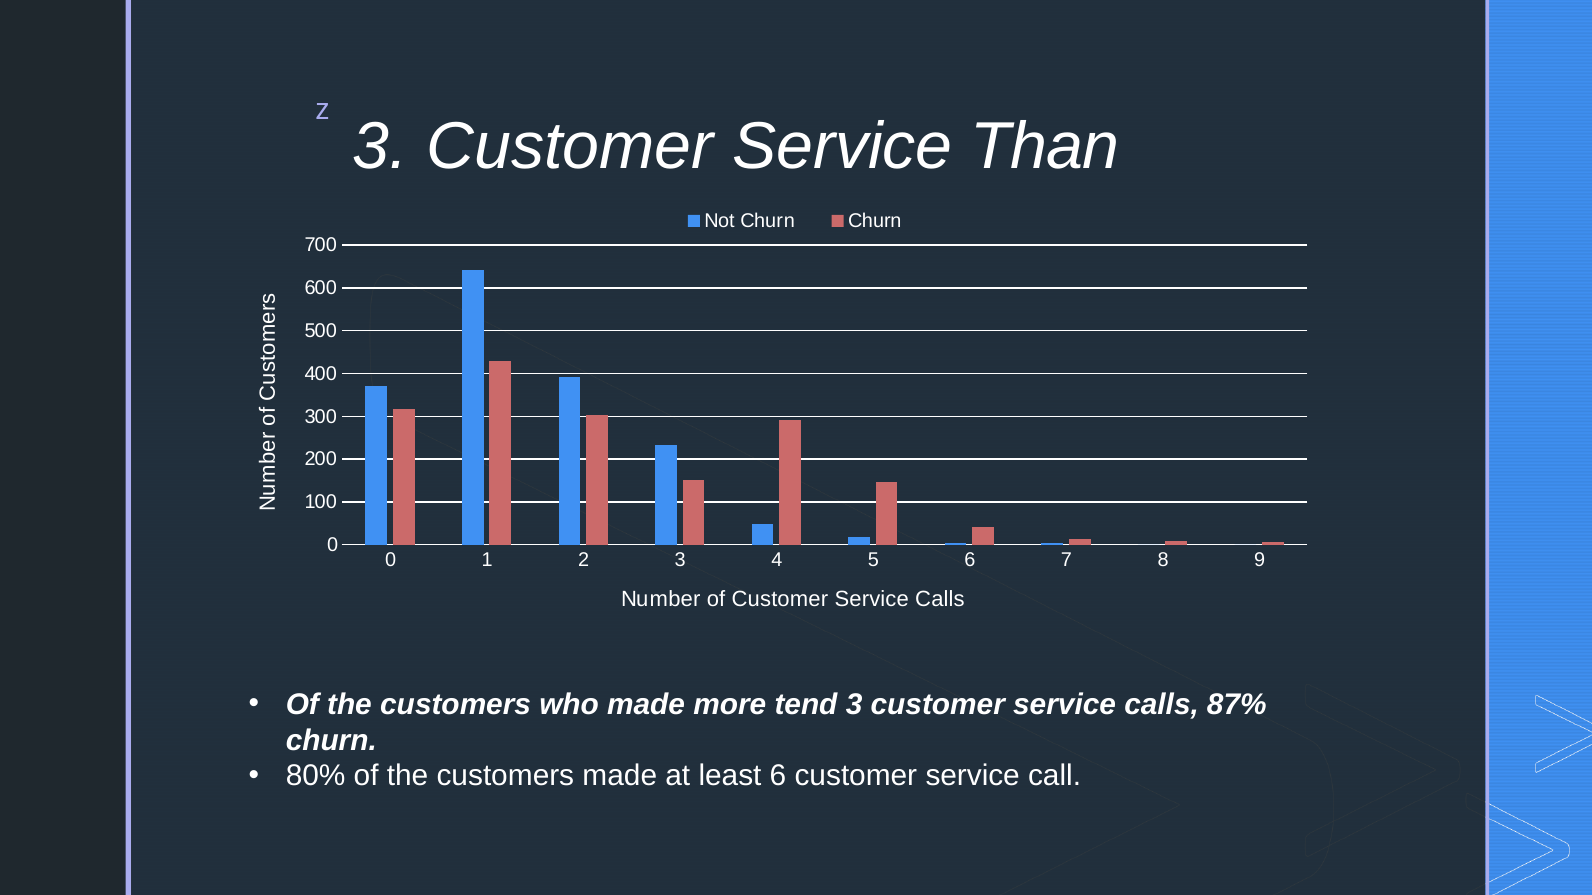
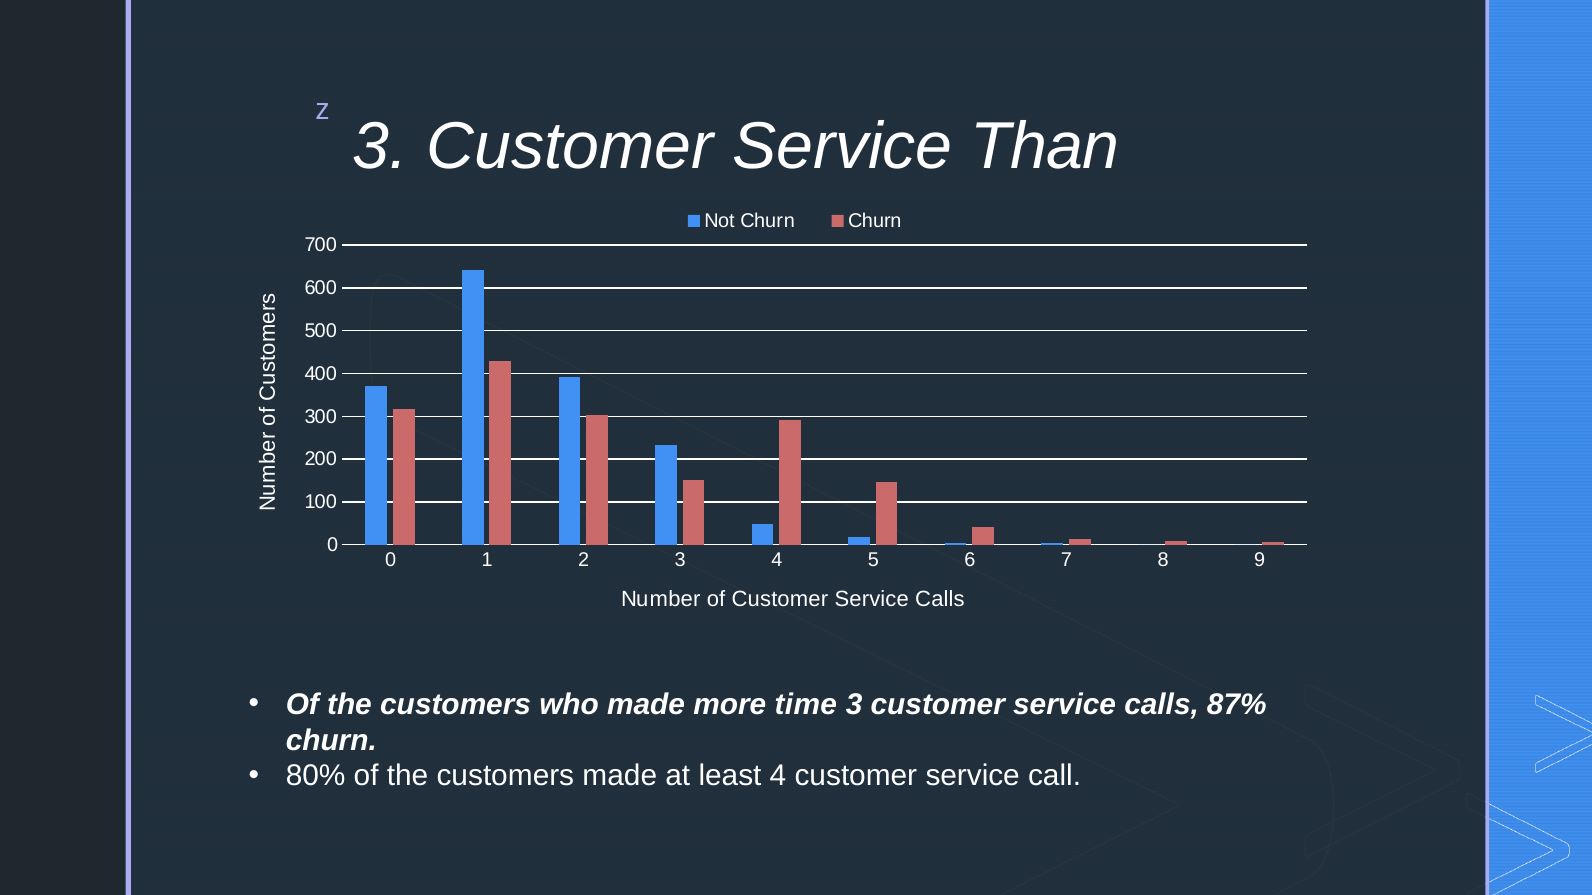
tend: tend -> time
least 6: 6 -> 4
